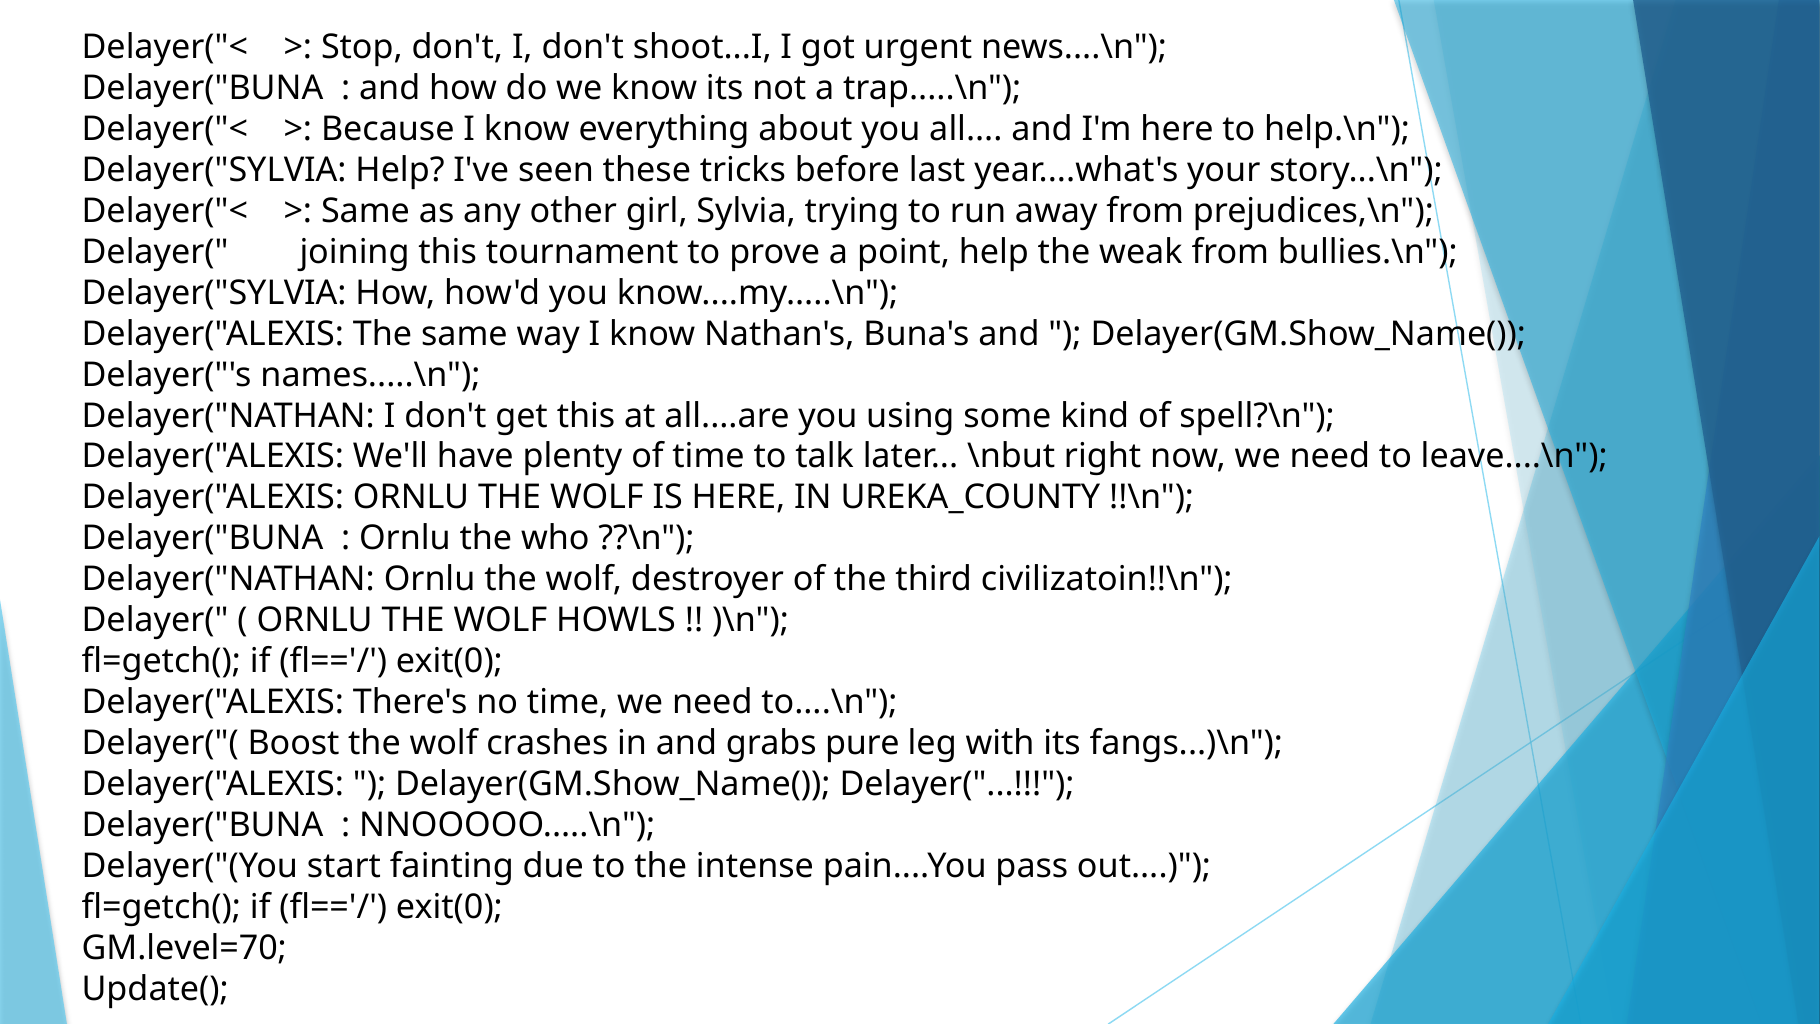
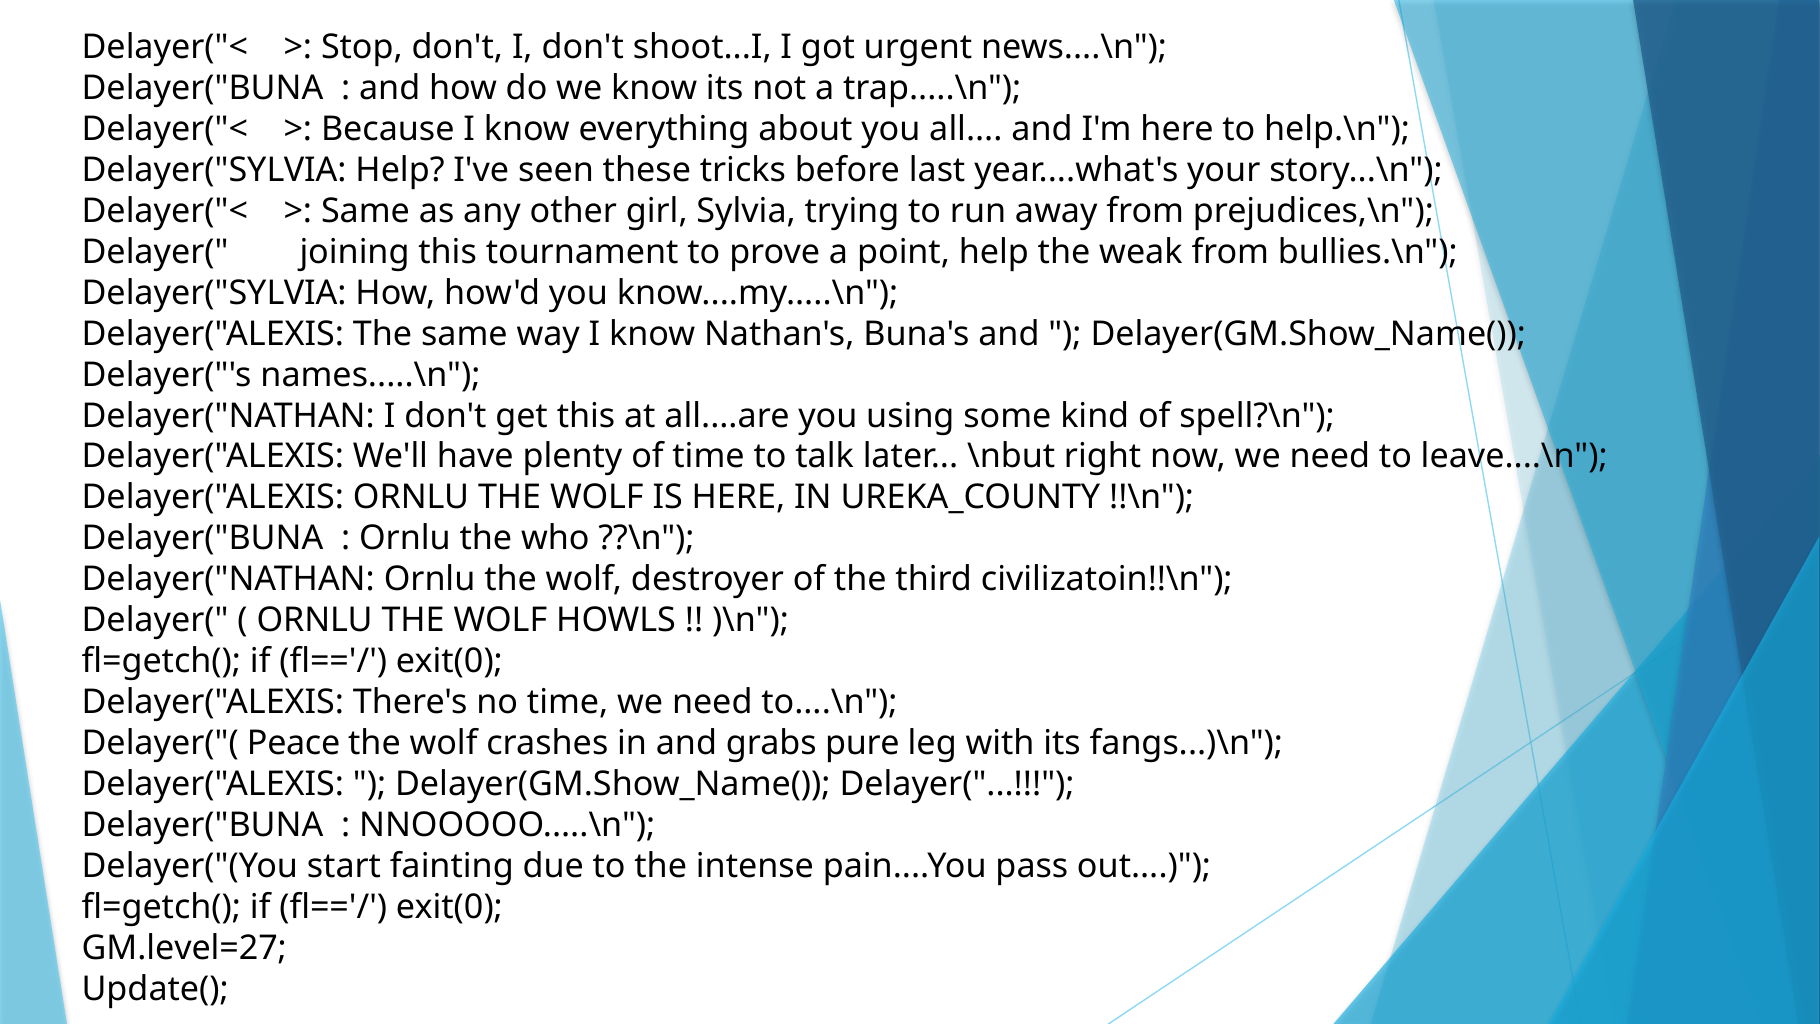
Boost: Boost -> Peace
GM.level=70: GM.level=70 -> GM.level=27
